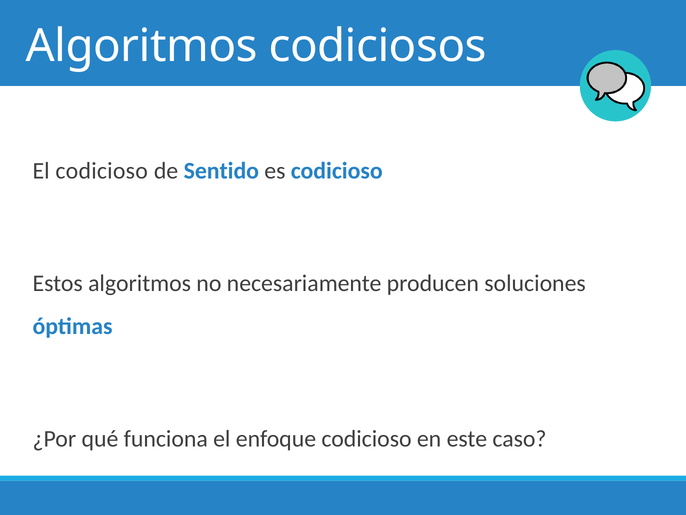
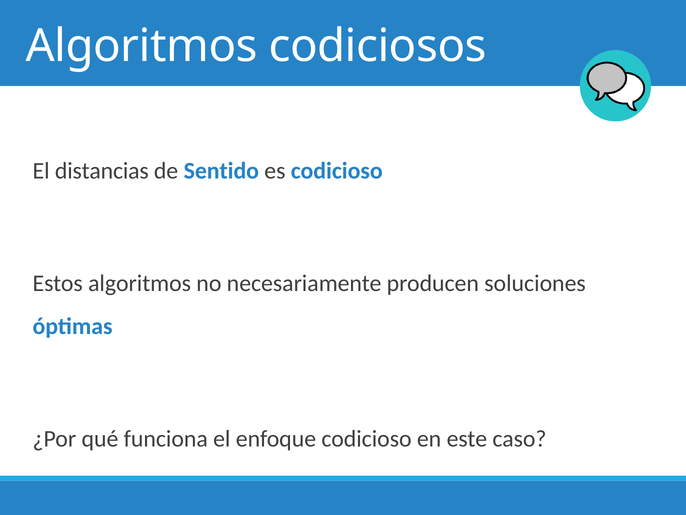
El codicioso: codicioso -> distancias
